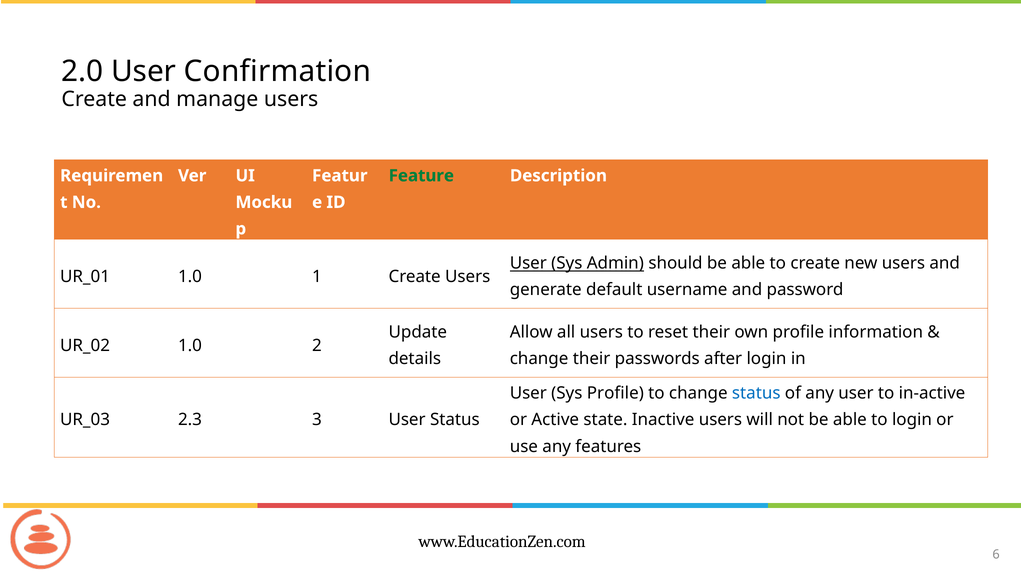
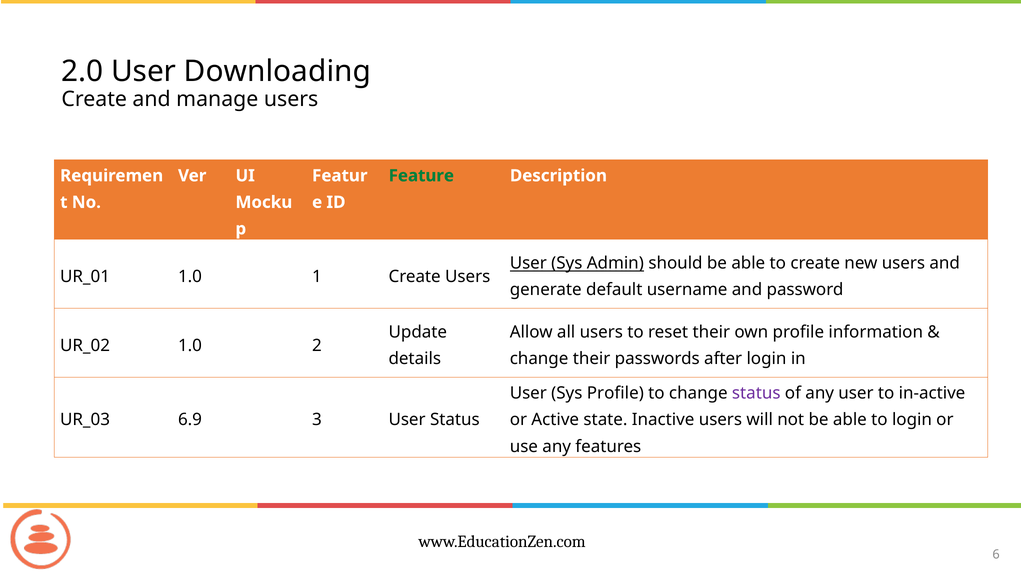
Confirmation: Confirmation -> Downloading
status at (756, 393) colour: blue -> purple
2.3: 2.3 -> 6.9
